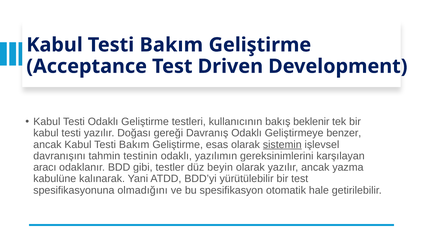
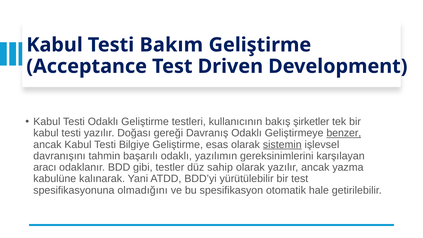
beklenir: beklenir -> şirketler
benzer underline: none -> present
ancak Kabul Testi Bakım: Bakım -> Bilgiye
testinin: testinin -> başarılı
beyin: beyin -> sahip
